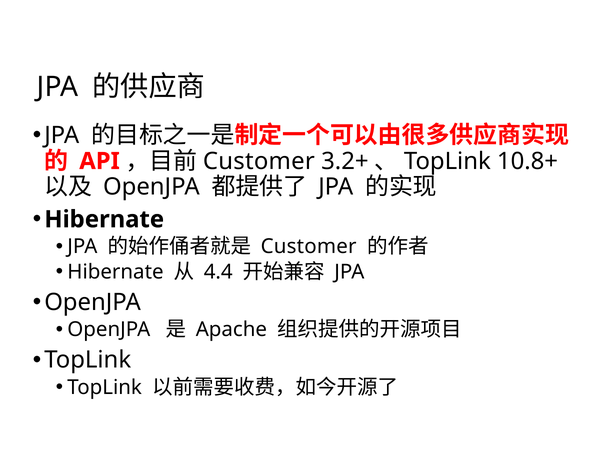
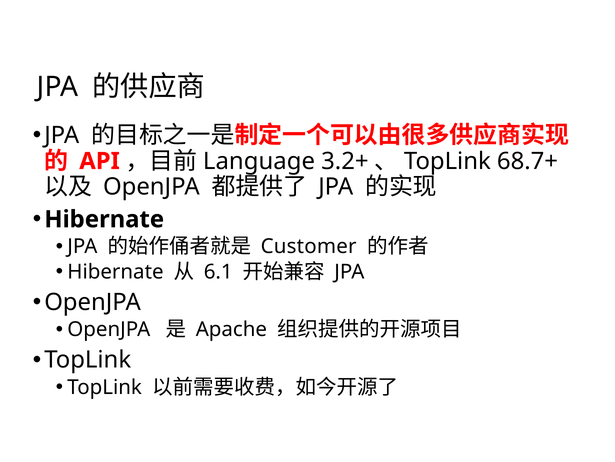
Customer at (259, 161): Customer -> Language
10.8+: 10.8+ -> 68.7+
4.4: 4.4 -> 6.1
